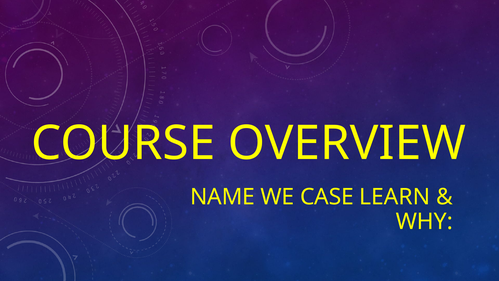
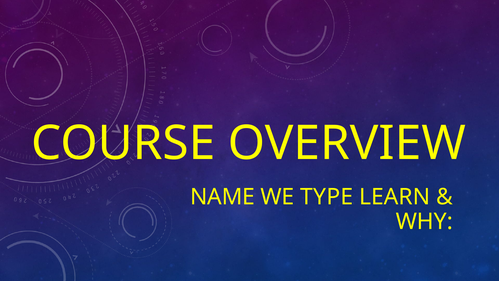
CASE: CASE -> TYPE
